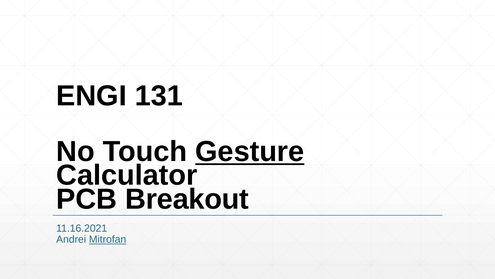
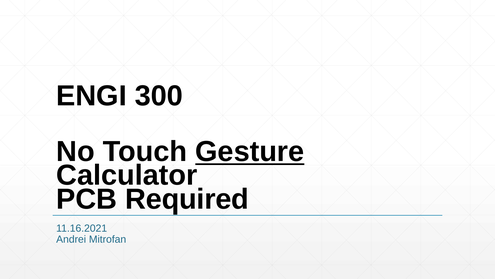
131: 131 -> 300
Breakout: Breakout -> Required
Mitrofan underline: present -> none
